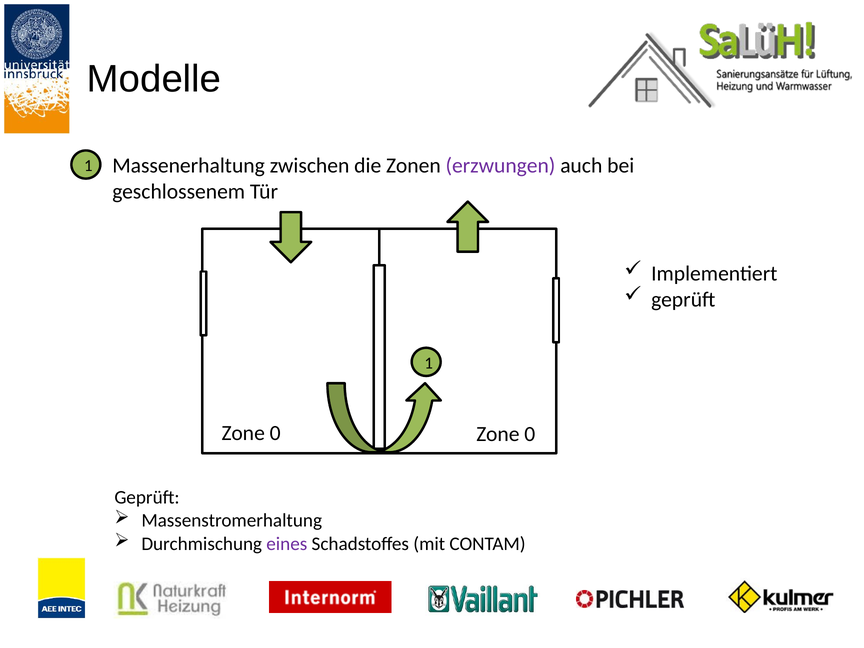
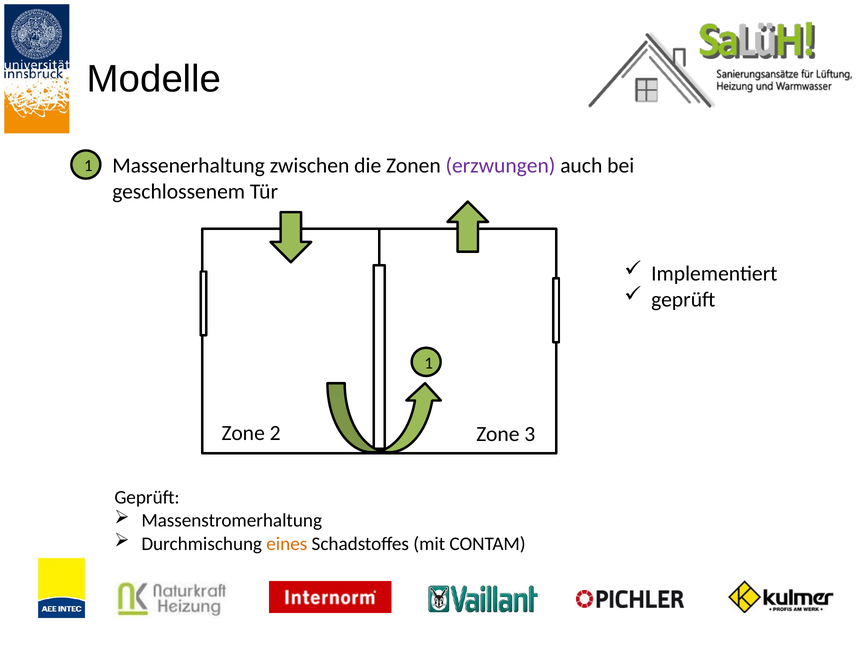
0 at (275, 433): 0 -> 2
0 at (530, 434): 0 -> 3
eines colour: purple -> orange
